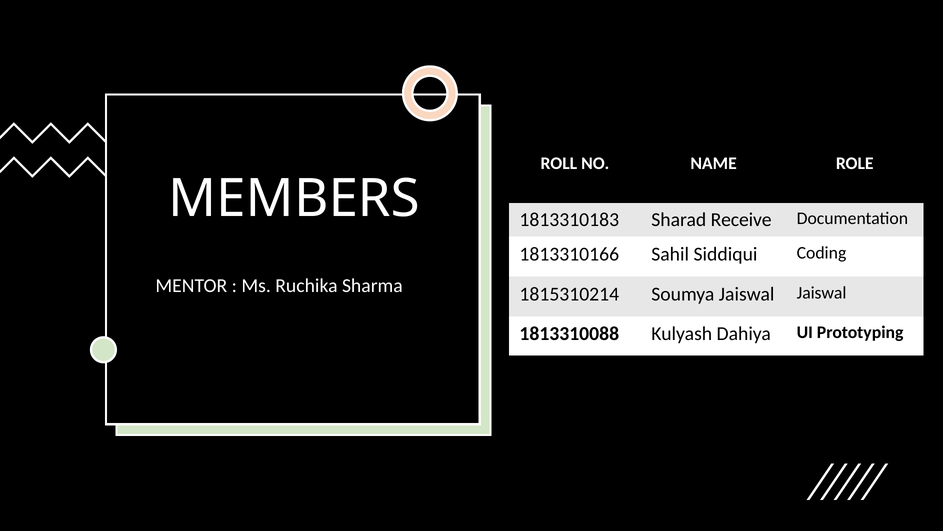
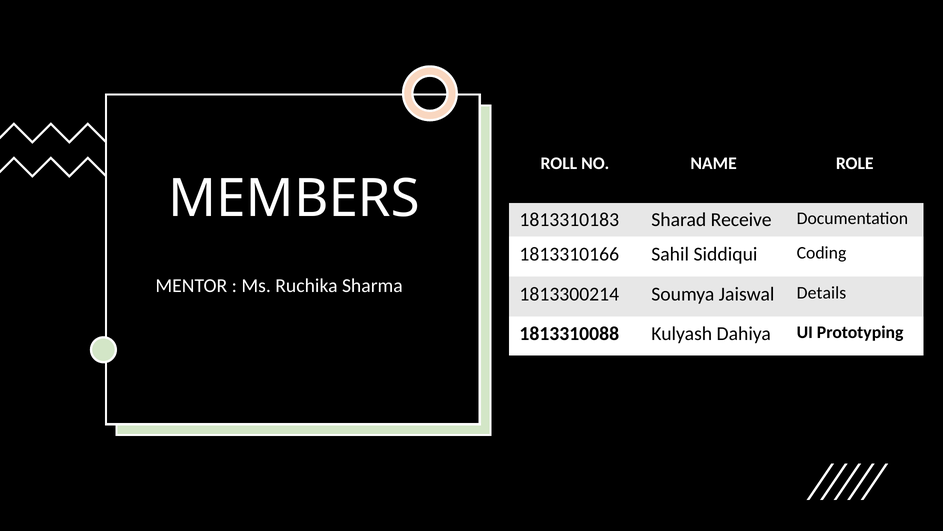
1815310214: 1815310214 -> 1813300214
Jaiswal Jaiswal: Jaiswal -> Details
